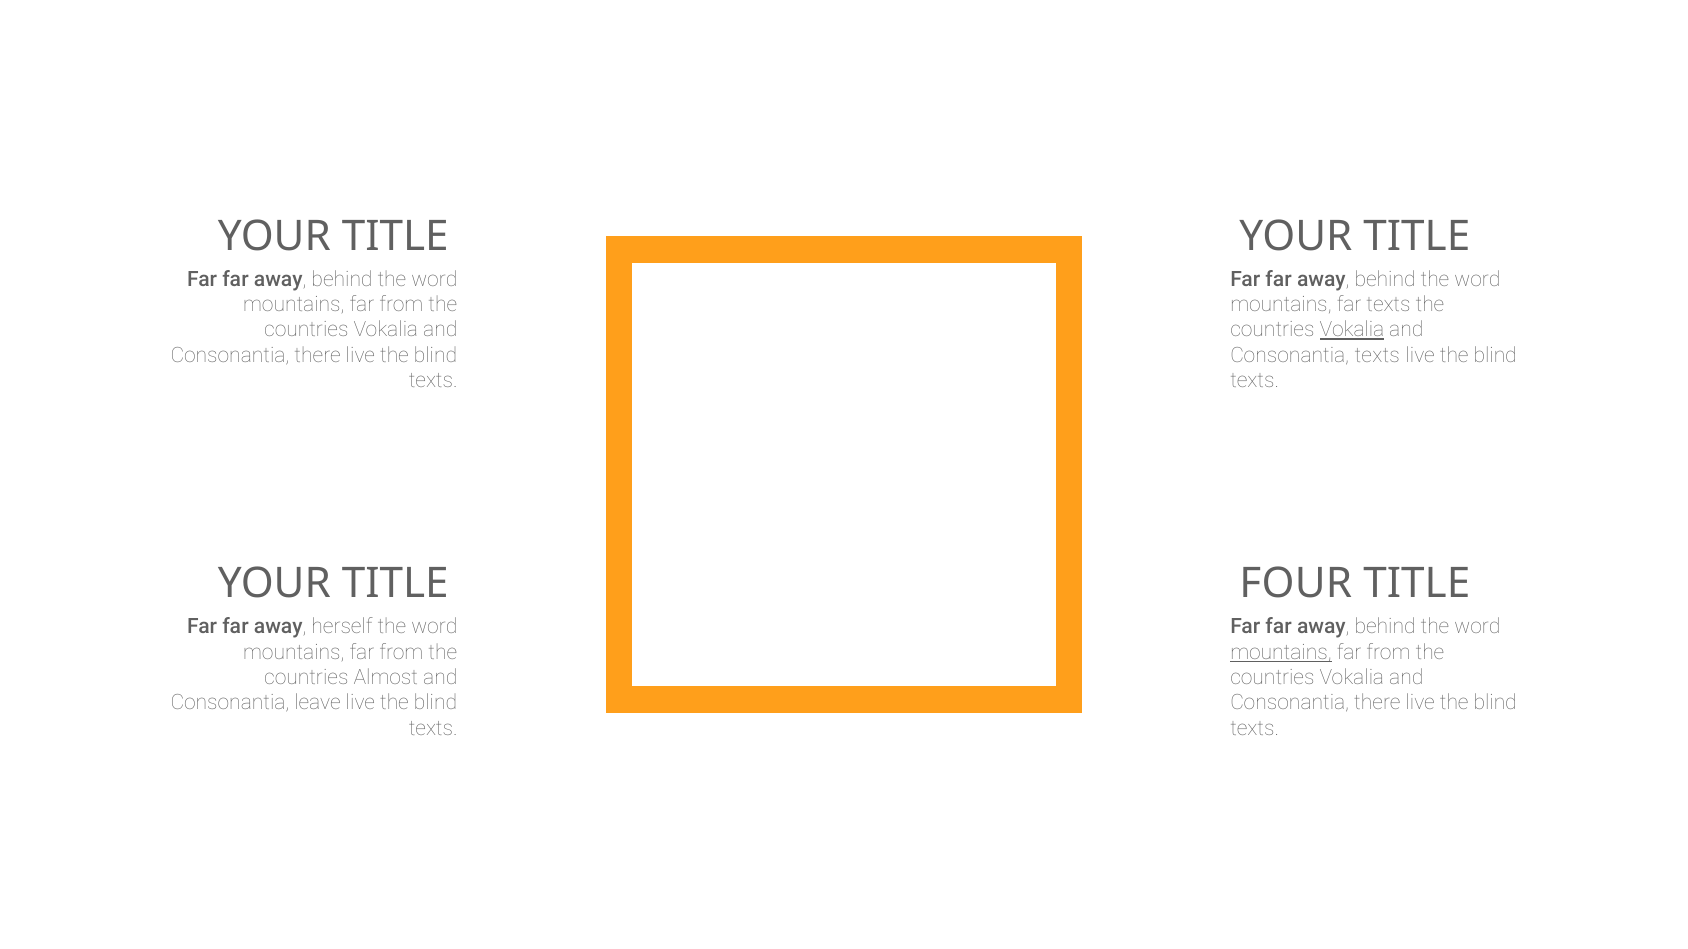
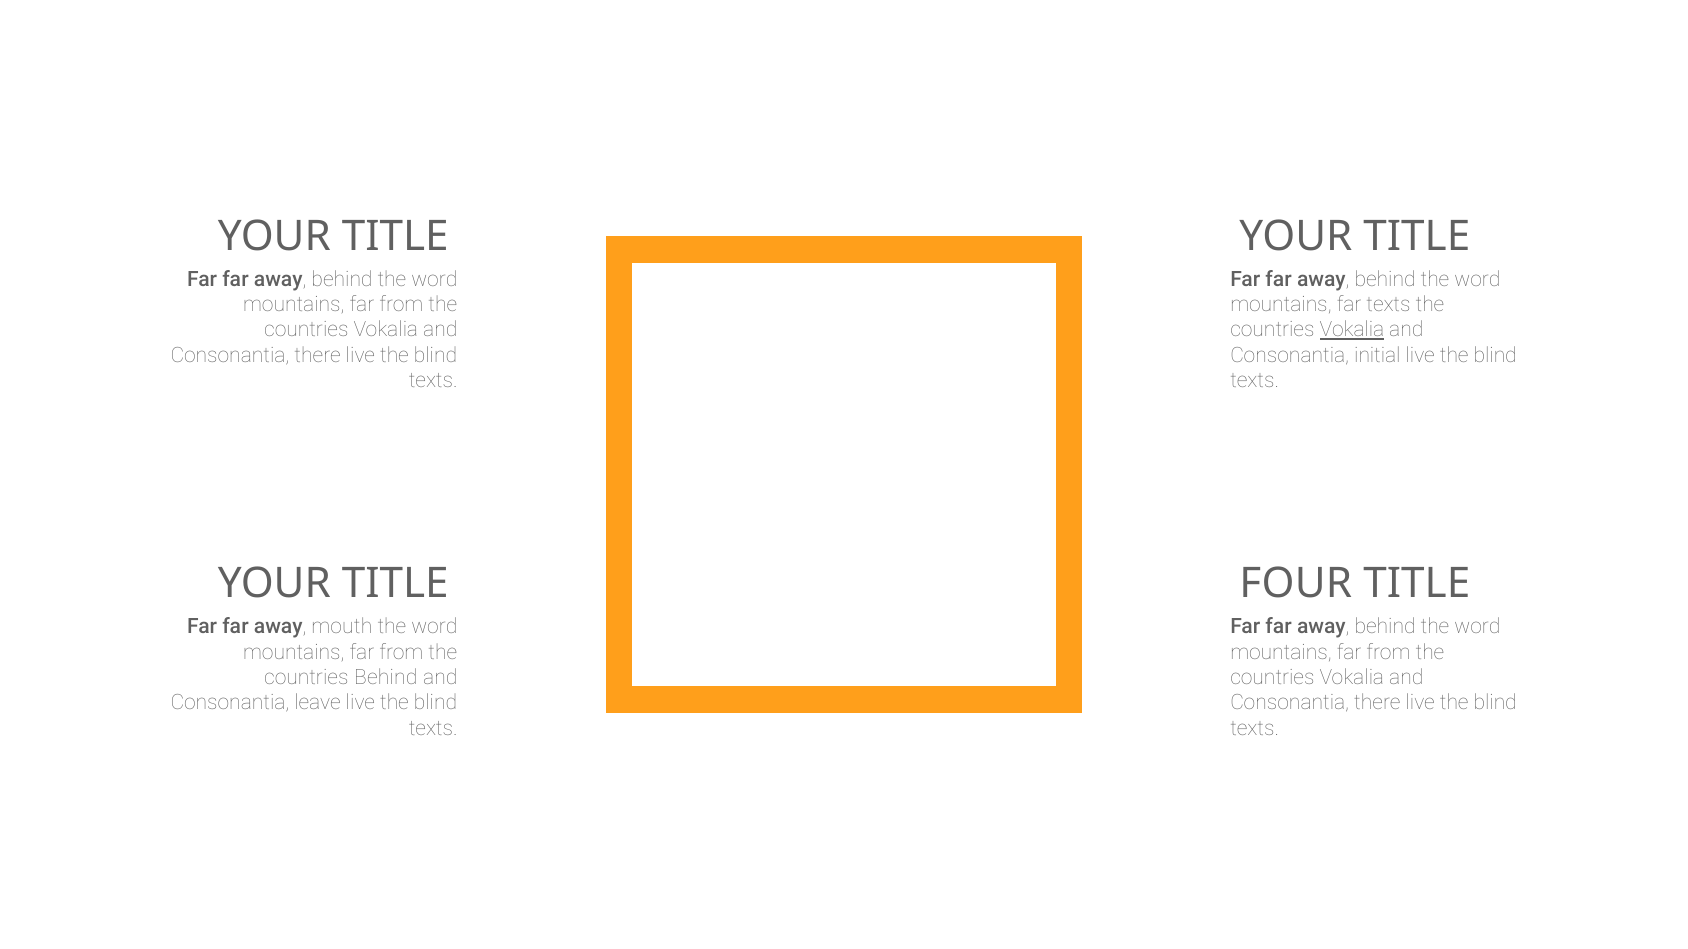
Consonantia texts: texts -> initial
herself: herself -> mouth
mountains at (1281, 653) underline: present -> none
countries Almost: Almost -> Behind
